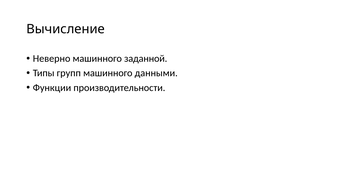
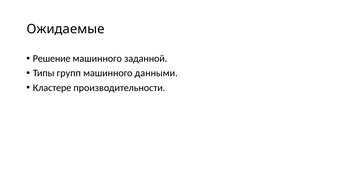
Вычисление: Вычисление -> Ожидаемые
Неверно: Неверно -> Решение
Функции: Функции -> Кластере
